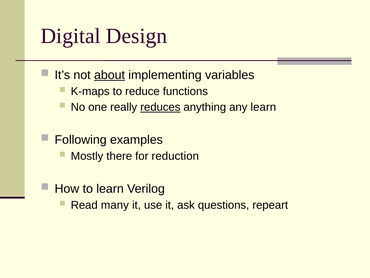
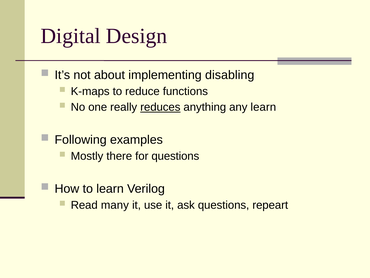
about underline: present -> none
variables: variables -> disabling
for reduction: reduction -> questions
